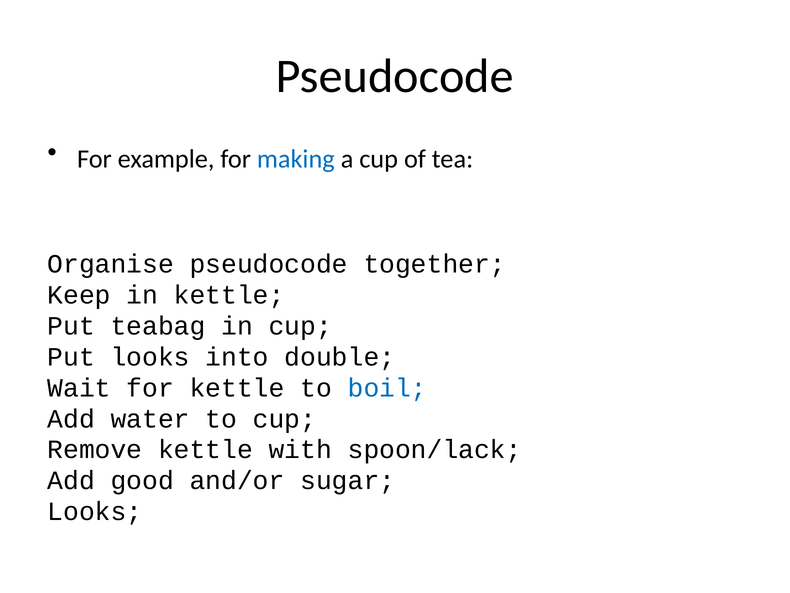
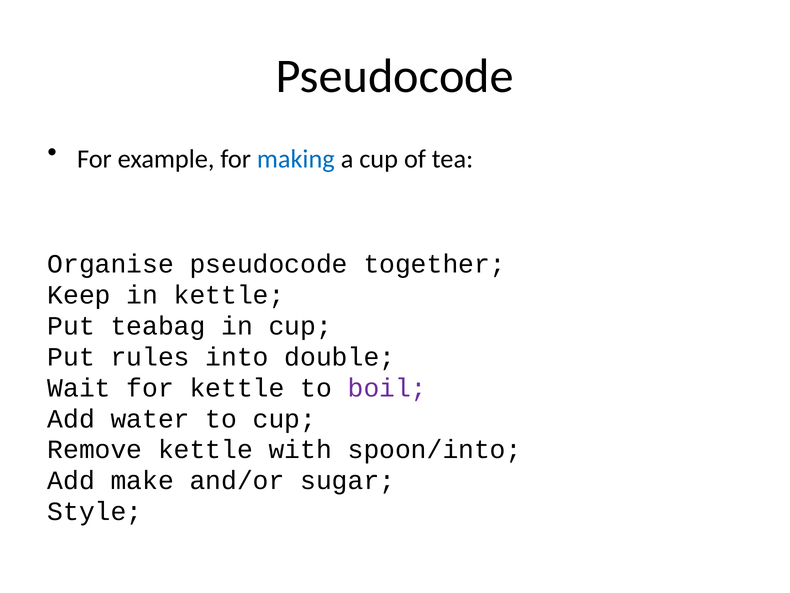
Put looks: looks -> rules
boil colour: blue -> purple
spoon/lack: spoon/lack -> spoon/into
good: good -> make
Looks at (95, 511): Looks -> Style
